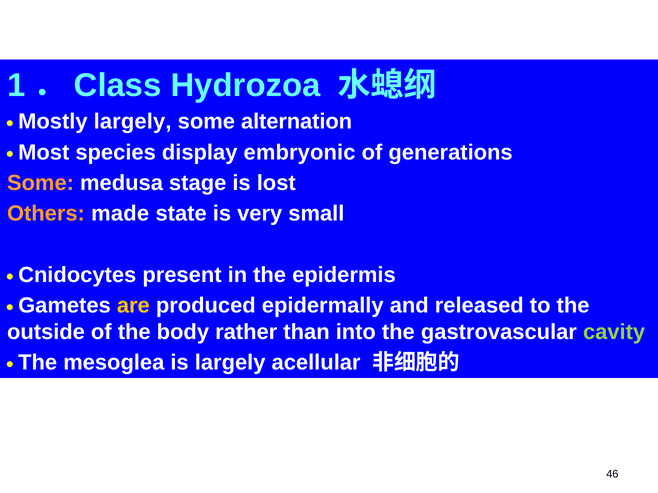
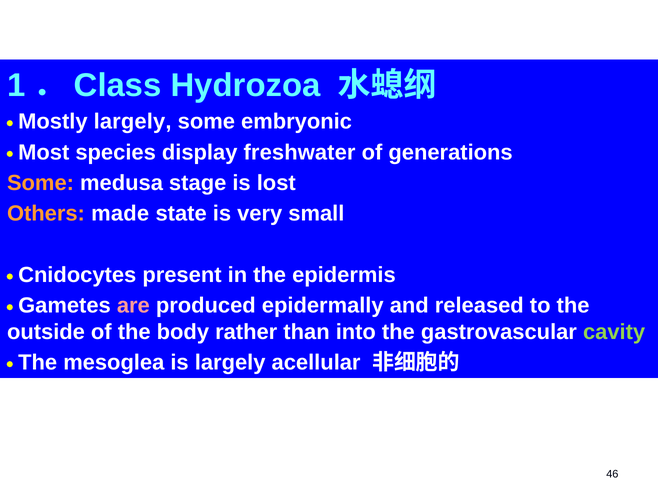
alternation: alternation -> embryonic
embryonic: embryonic -> freshwater
are colour: yellow -> pink
